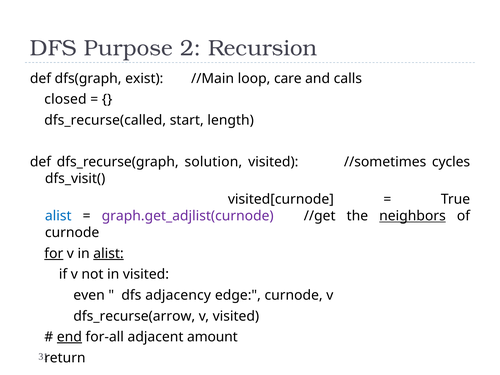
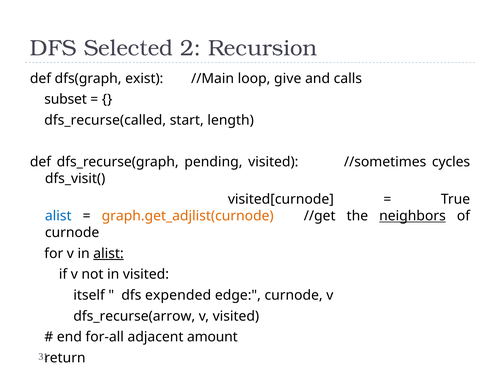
Purpose: Purpose -> Selected
care: care -> give
closed: closed -> subset
solution: solution -> pending
graph.get_adjlist(curnode colour: purple -> orange
for underline: present -> none
even: even -> itself
adjacency: adjacency -> expended
end underline: present -> none
